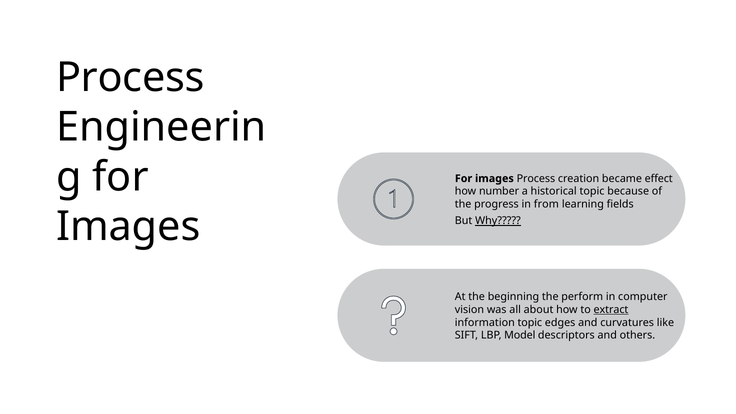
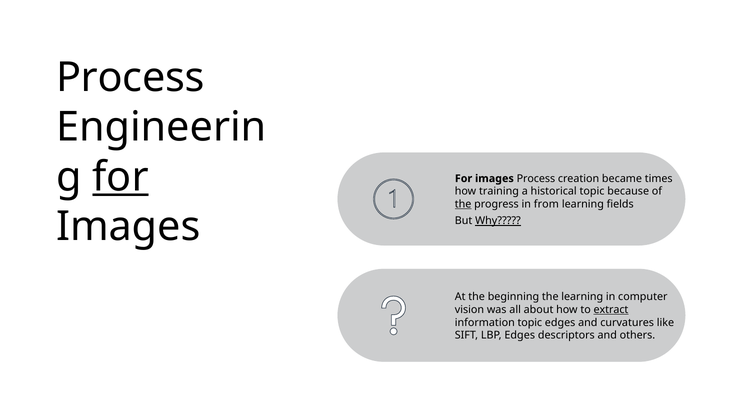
for at (120, 177) underline: none -> present
effect: effect -> times
number: number -> training
the at (463, 204) underline: none -> present
the perform: perform -> learning
LBP Model: Model -> Edges
